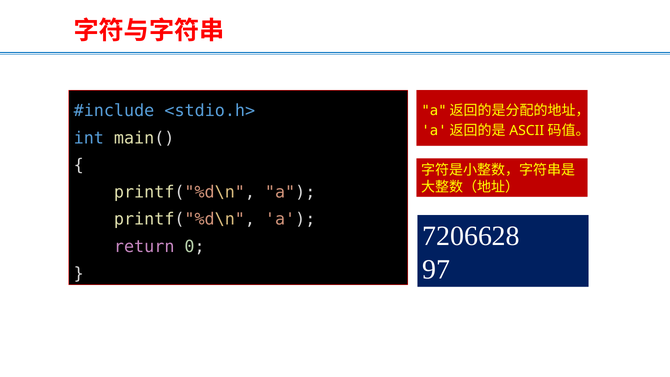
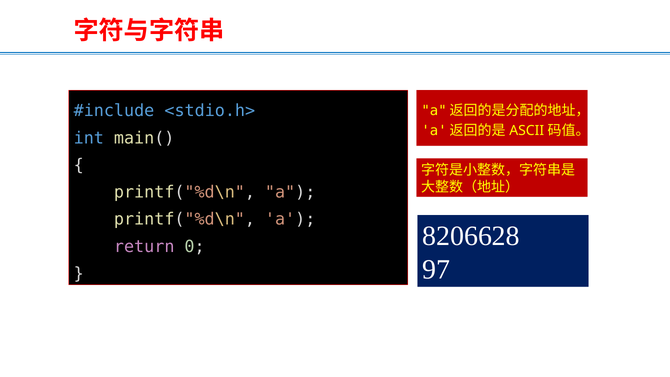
7206628: 7206628 -> 8206628
